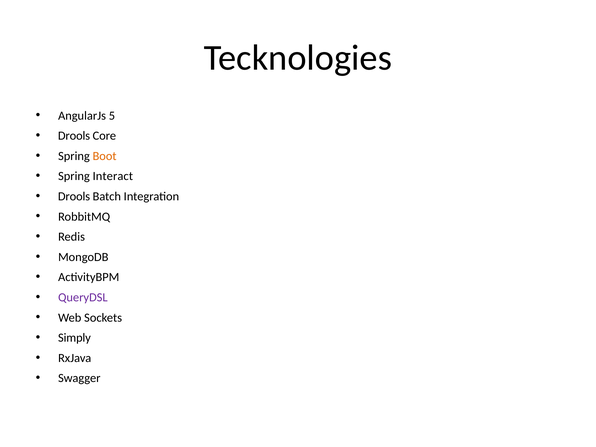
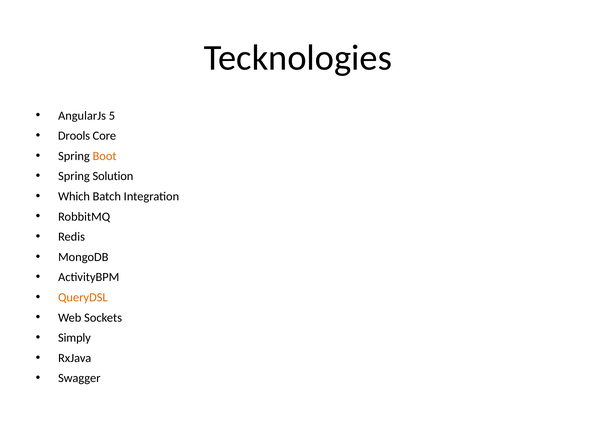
Interact: Interact -> Solution
Drools at (74, 196): Drools -> Which
QueryDSL colour: purple -> orange
